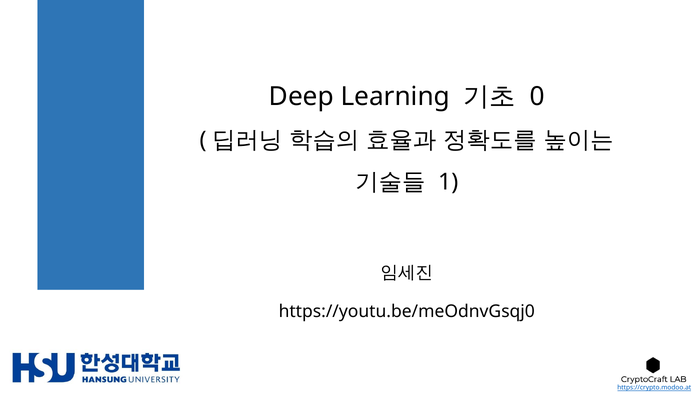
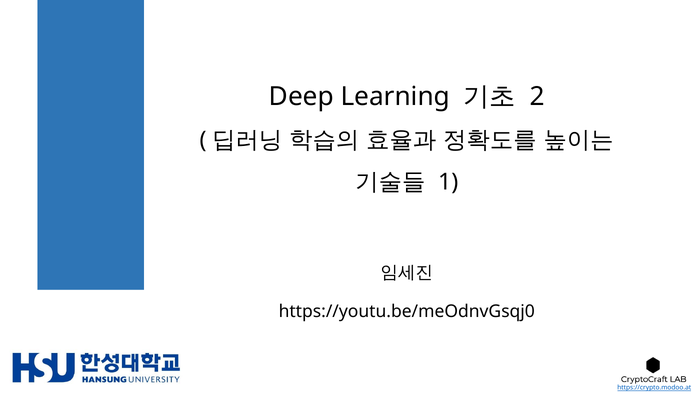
0: 0 -> 2
